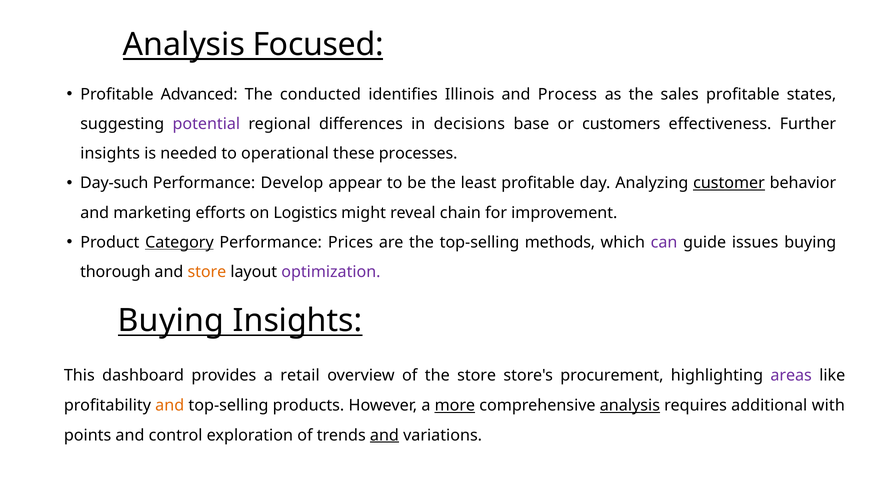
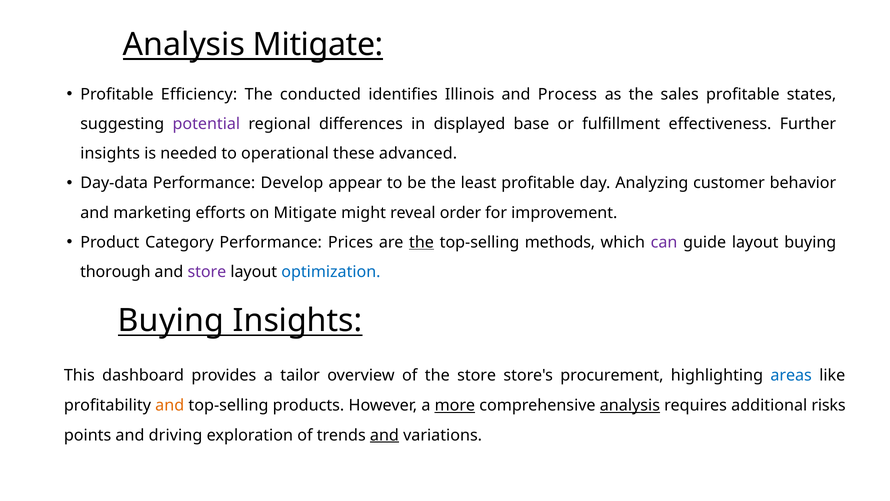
Analysis Focused: Focused -> Mitigate
Advanced: Advanced -> Efficiency
decisions: decisions -> displayed
customers: customers -> fulfillment
processes: processes -> advanced
Day-such: Day-such -> Day-data
customer underline: present -> none
on Logistics: Logistics -> Mitigate
chain: chain -> order
Category underline: present -> none
the at (422, 242) underline: none -> present
guide issues: issues -> layout
store at (207, 272) colour: orange -> purple
optimization colour: purple -> blue
retail: retail -> tailor
areas colour: purple -> blue
with: with -> risks
control: control -> driving
